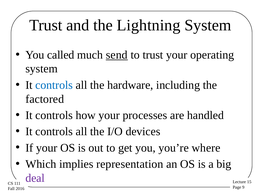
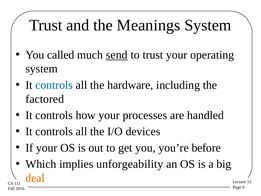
Lightning: Lightning -> Meanings
where: where -> before
representation: representation -> unforgeability
deal colour: purple -> orange
